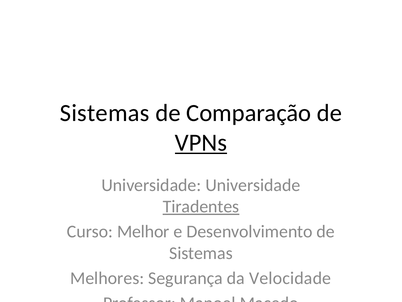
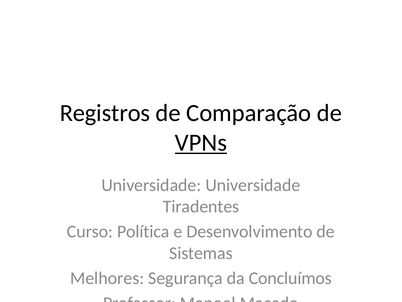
Sistemas at (105, 113): Sistemas -> Registros
Tiradentes underline: present -> none
Melhor: Melhor -> Política
Velocidade: Velocidade -> Concluímos
